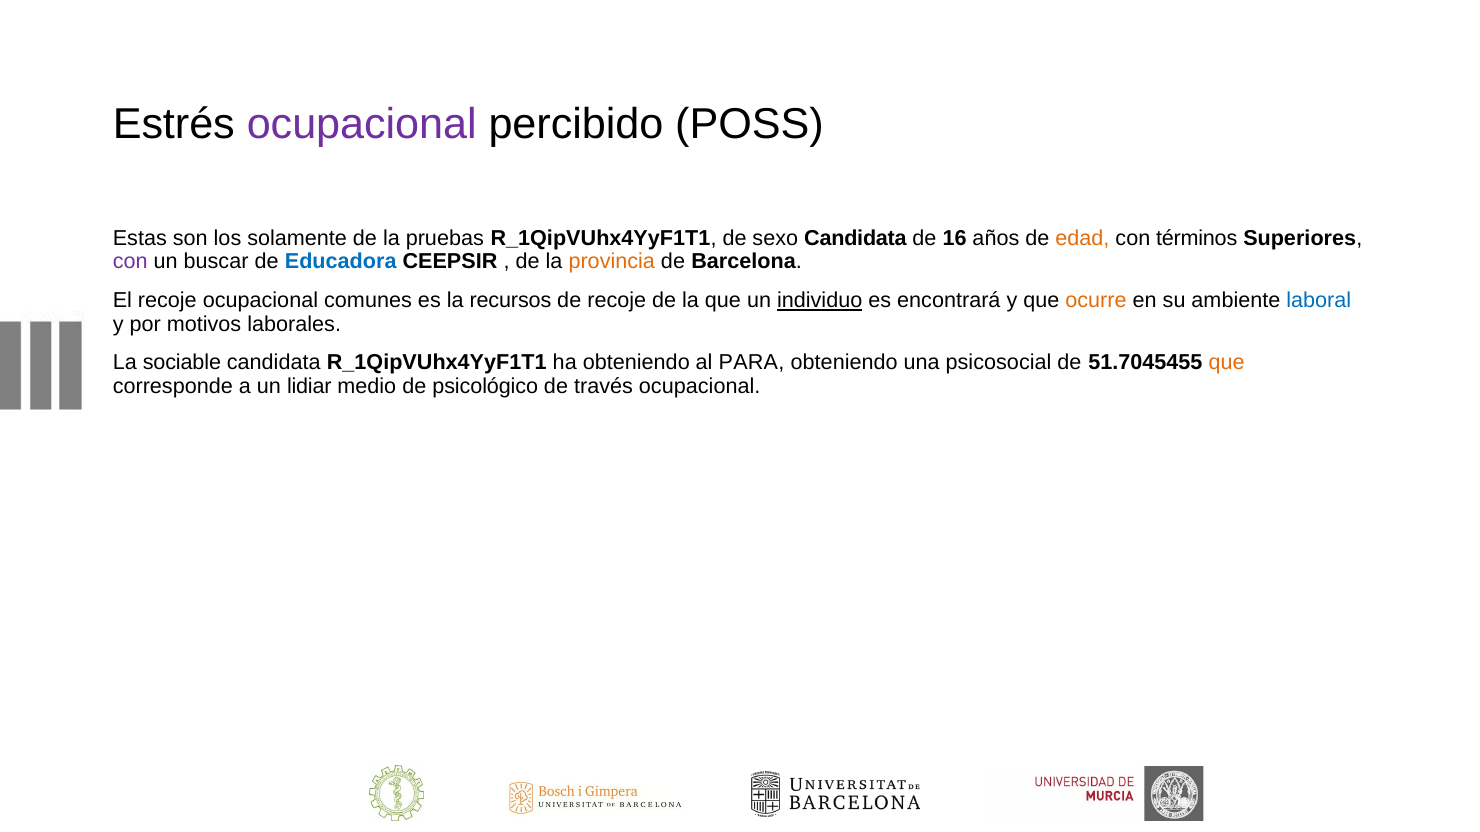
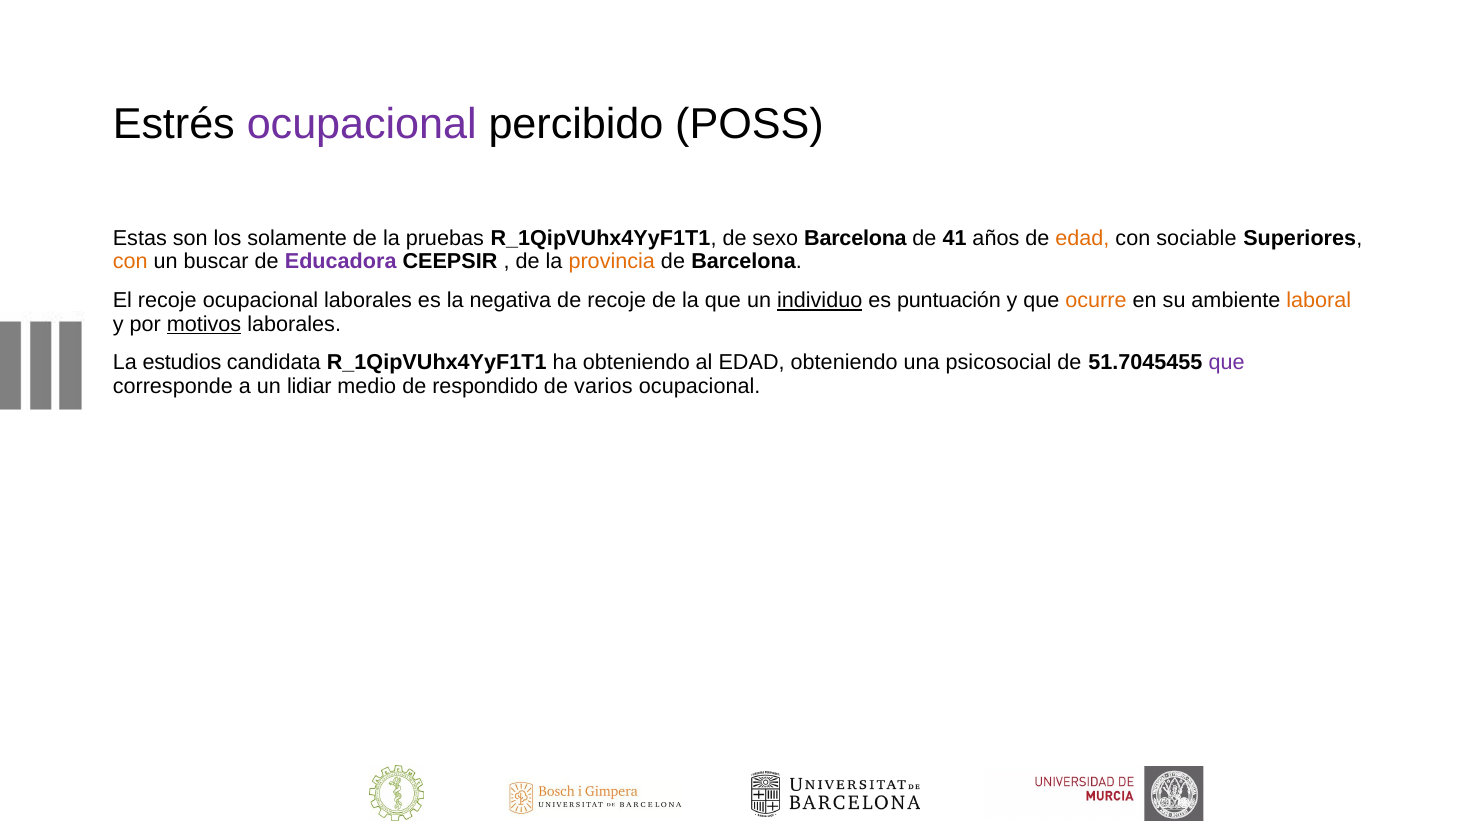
sexo Candidata: Candidata -> Barcelona
16: 16 -> 41
términos: términos -> sociable
con at (130, 262) colour: purple -> orange
Educadora colour: blue -> purple
ocupacional comunes: comunes -> laborales
recursos: recursos -> negativa
encontrará: encontrará -> puntuación
laboral colour: blue -> orange
motivos underline: none -> present
sociable: sociable -> estudios
al PARA: PARA -> EDAD
que at (1227, 363) colour: orange -> purple
psicológico: psicológico -> respondido
través: través -> varios
